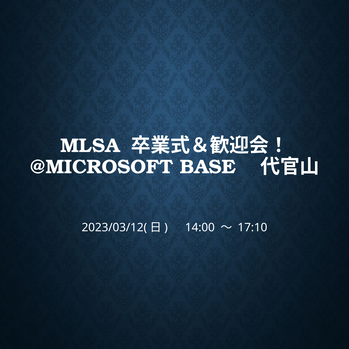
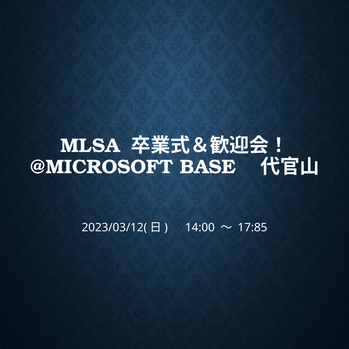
17:10: 17:10 -> 17:85
